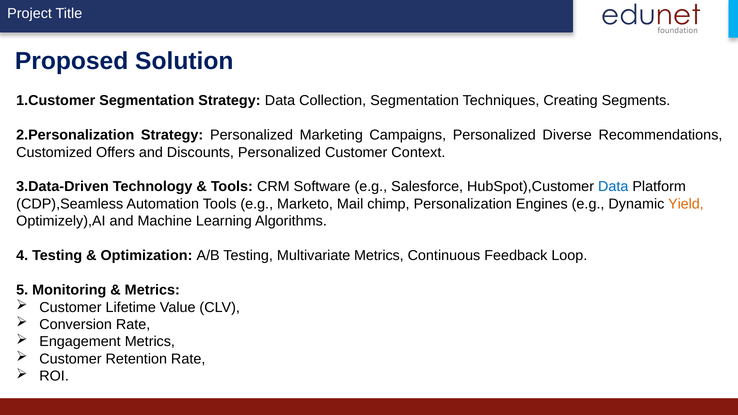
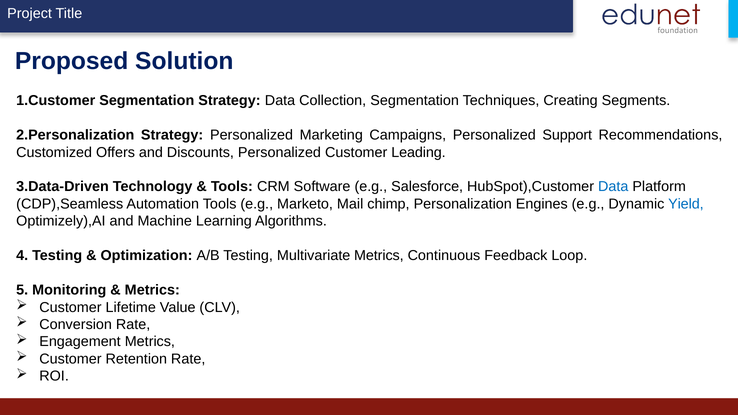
Diverse: Diverse -> Support
Context: Context -> Leading
Yield colour: orange -> blue
